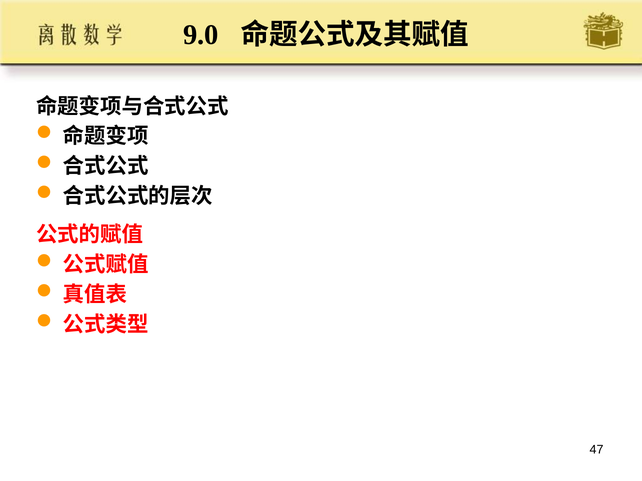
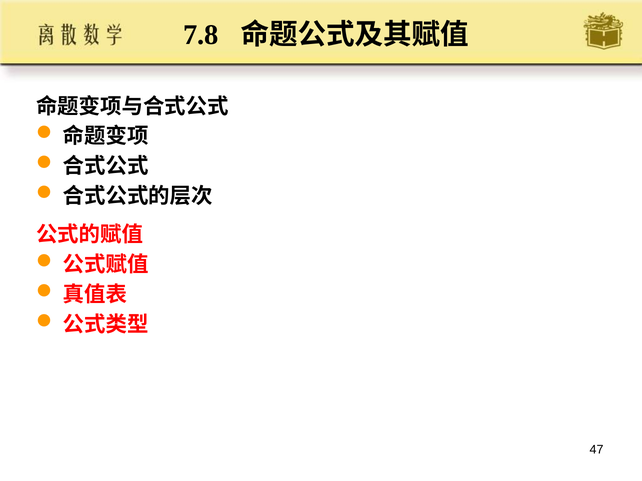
9.0: 9.0 -> 7.8
